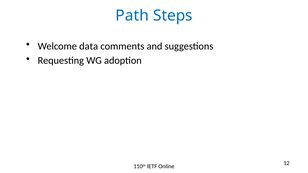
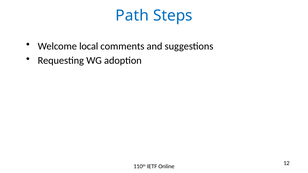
data: data -> local
